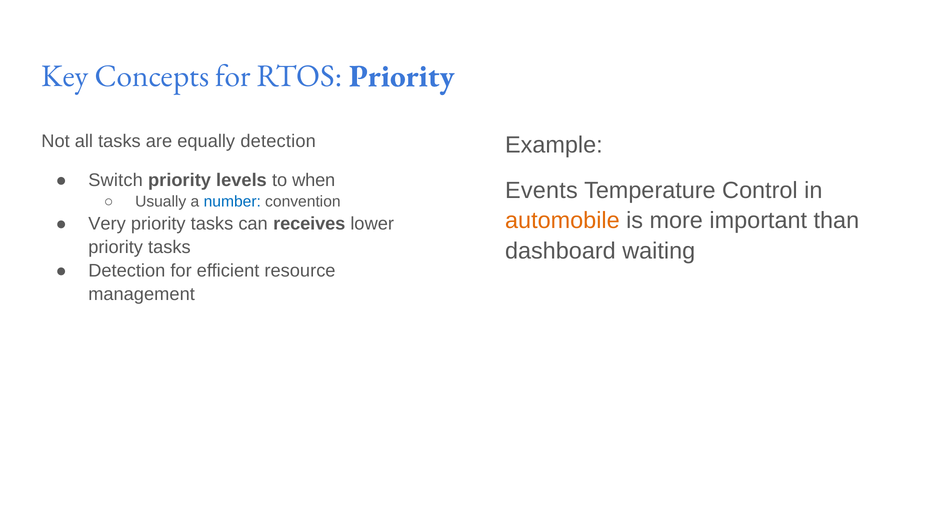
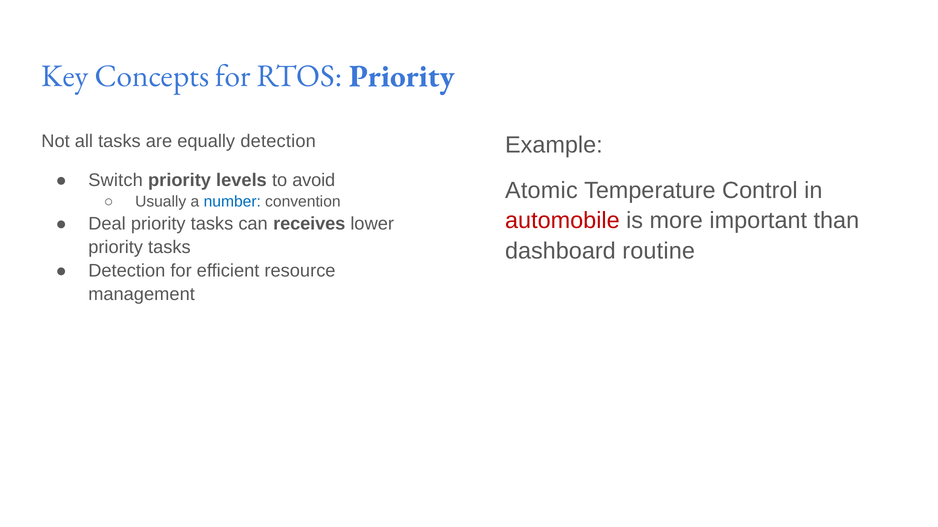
when: when -> avoid
Events: Events -> Atomic
automobile colour: orange -> red
Very: Very -> Deal
waiting: waiting -> routine
